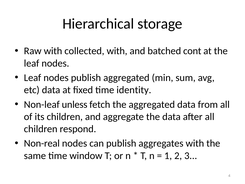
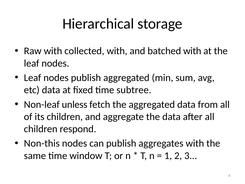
batched cont: cont -> with
identity: identity -> subtree
Non-real: Non-real -> Non-this
